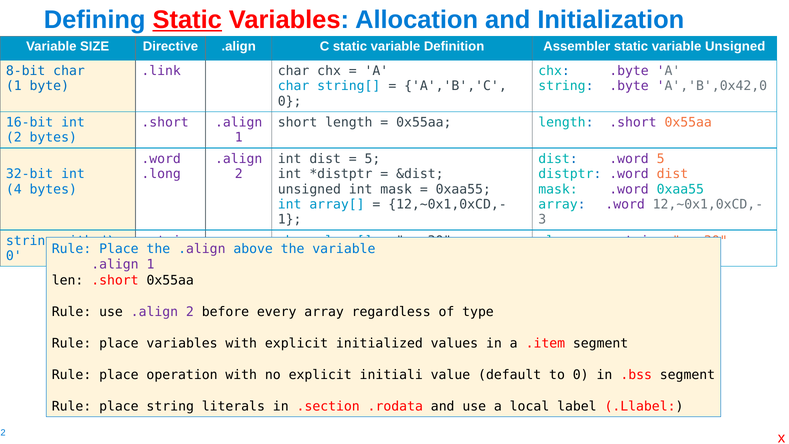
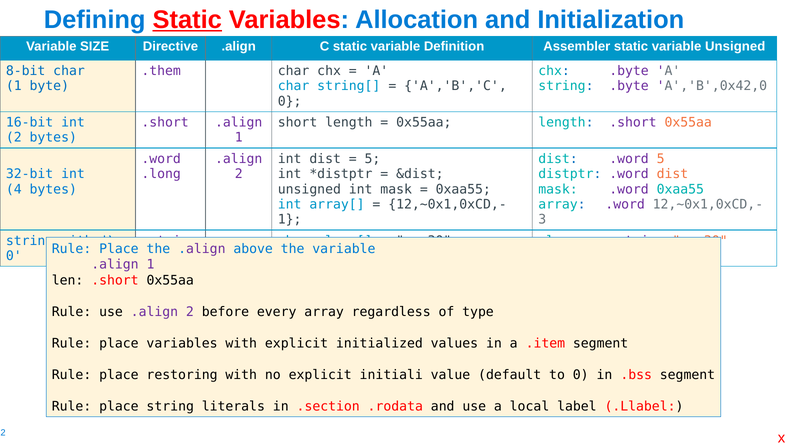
.link: .link -> .them
operation: operation -> restoring
